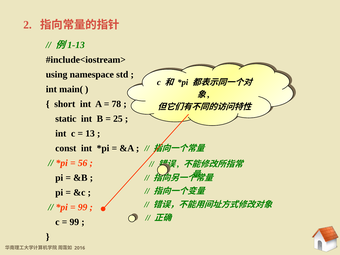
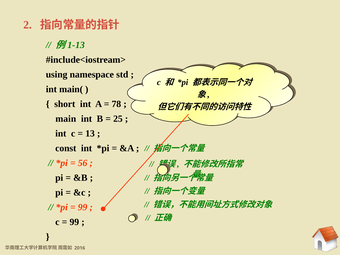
static: static -> main
